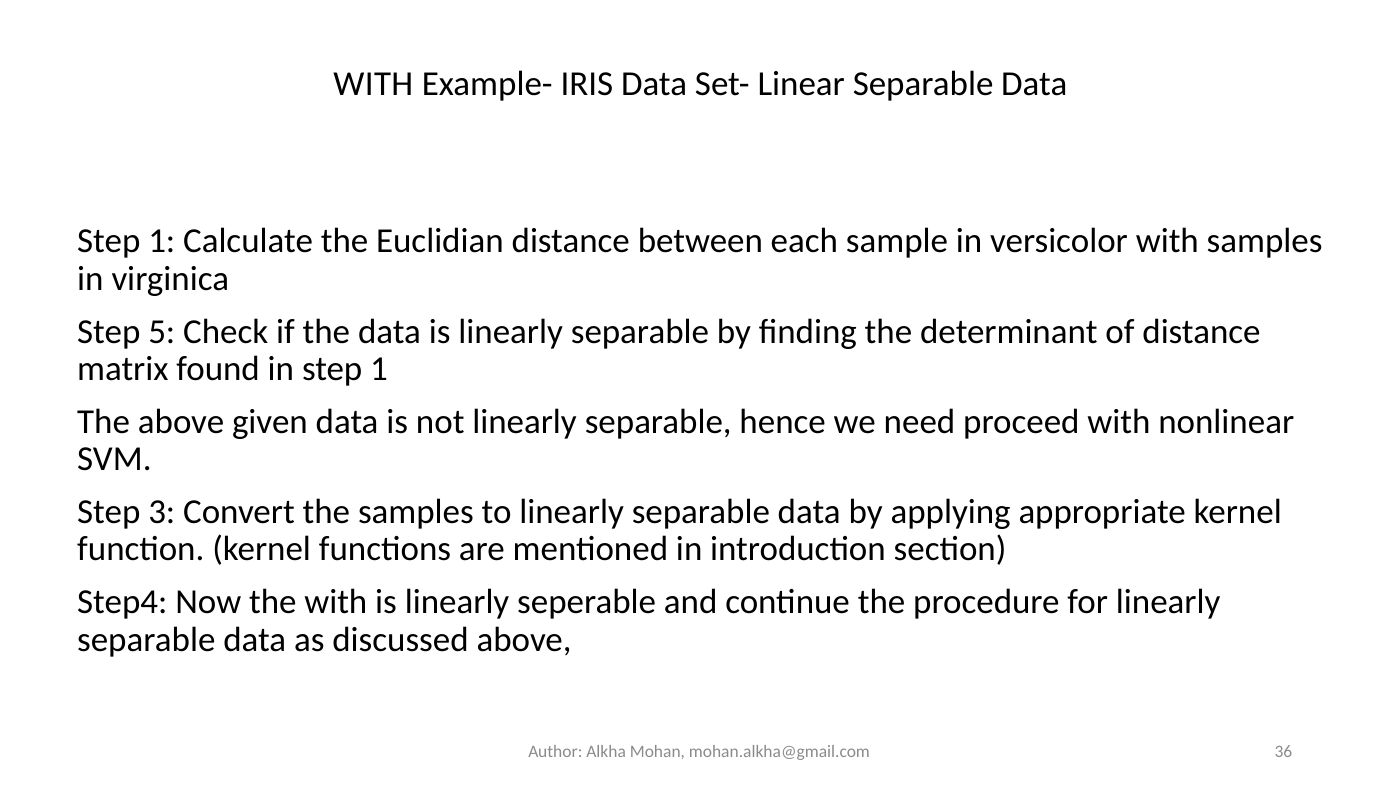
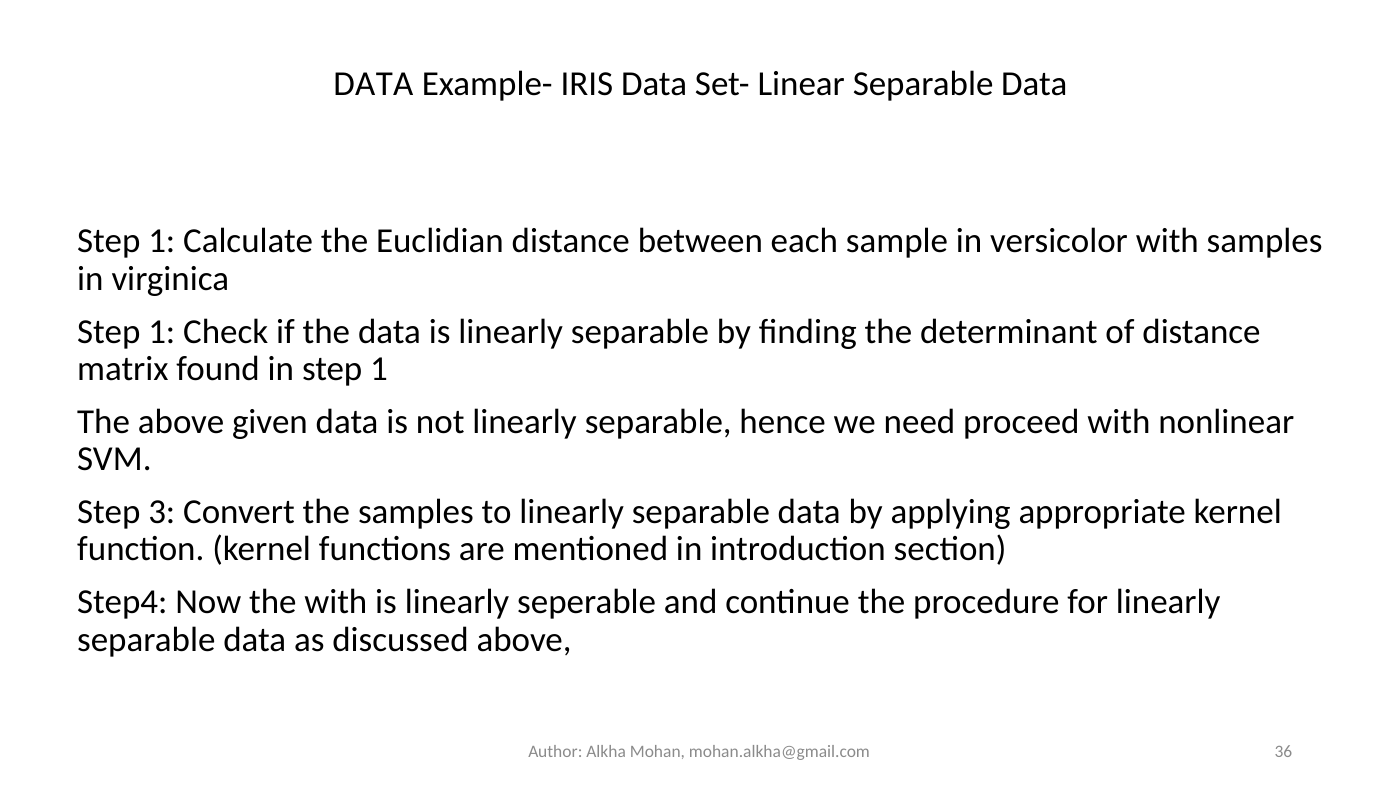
WITH at (373, 84): WITH -> DATA
5 at (162, 331): 5 -> 1
